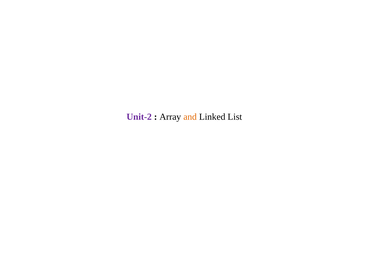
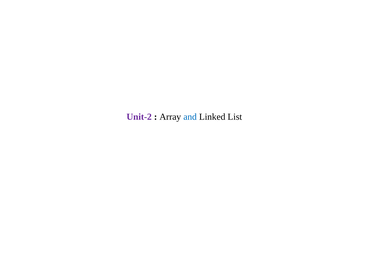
and colour: orange -> blue
